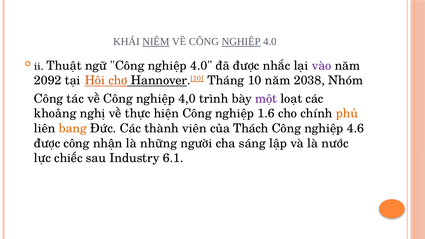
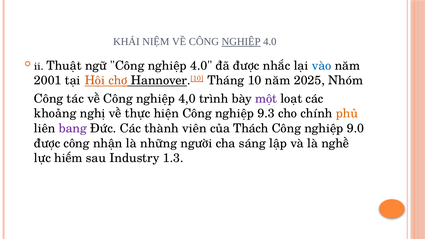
NIỆM underline: present -> none
vào colour: purple -> blue
2092: 2092 -> 2001
2038: 2038 -> 2025
1.6: 1.6 -> 9.3
bang colour: orange -> purple
4.6: 4.6 -> 9.0
nước: nước -> nghề
chiếc: chiếc -> hiếm
6.1: 6.1 -> 1.3
